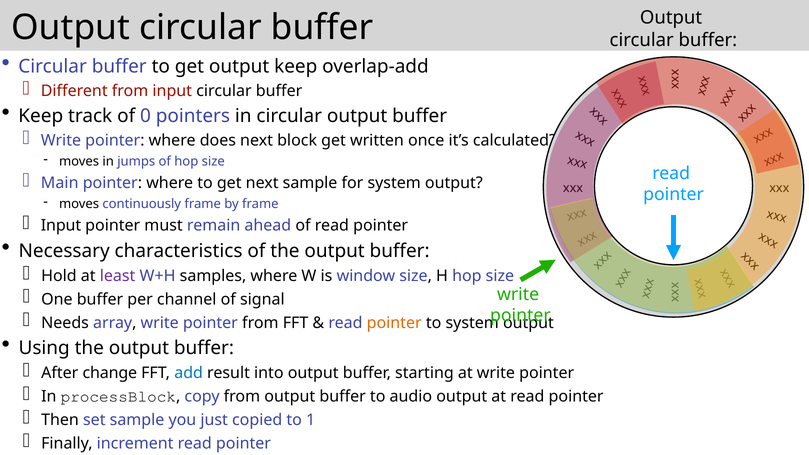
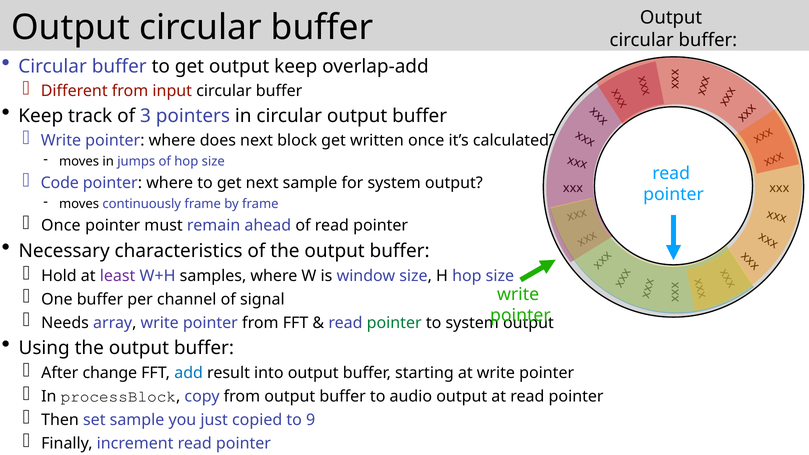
0: 0 -> 3
Main: Main -> Code
Input at (61, 225): Input -> Once
pointer at (394, 323) colour: orange -> green
1: 1 -> 9
